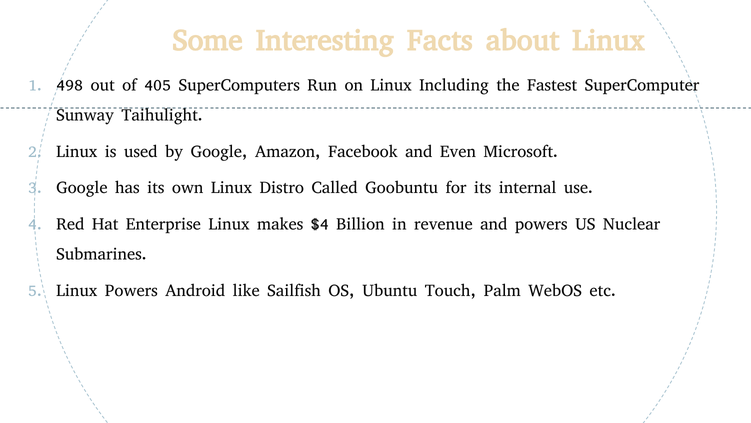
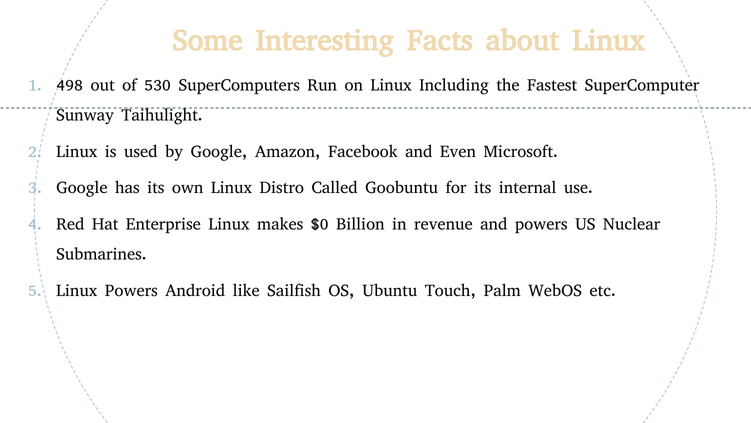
405: 405 -> 530
$4: $4 -> $0
